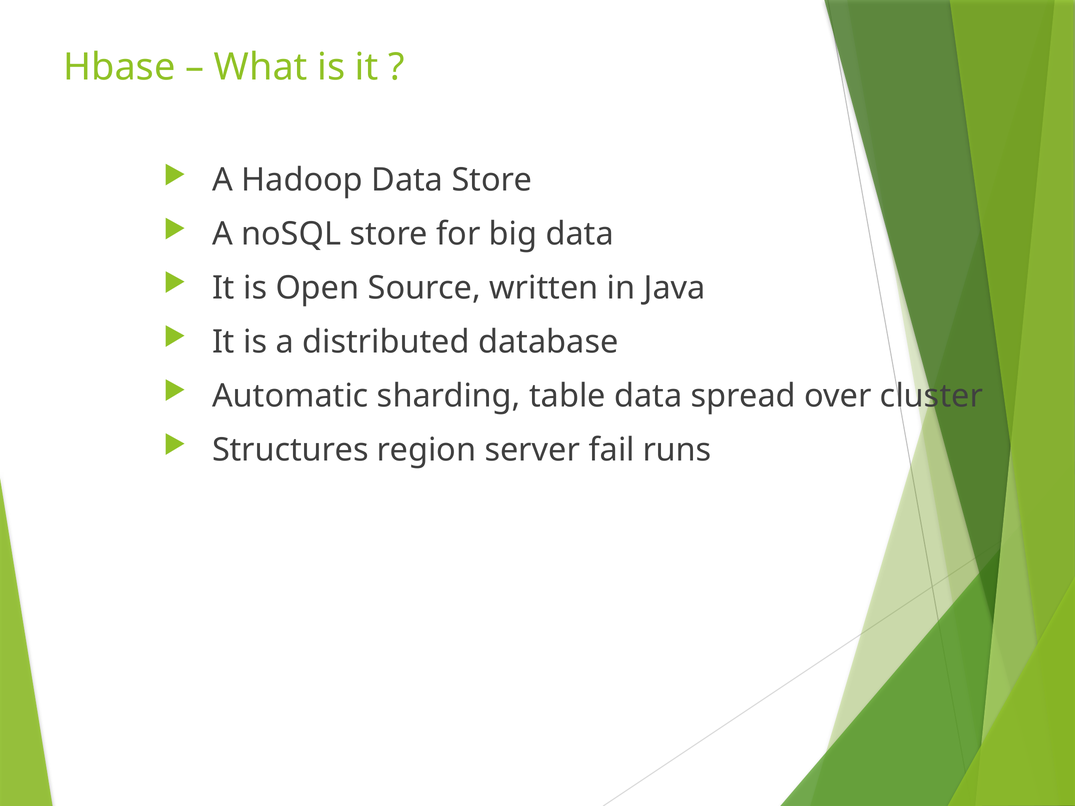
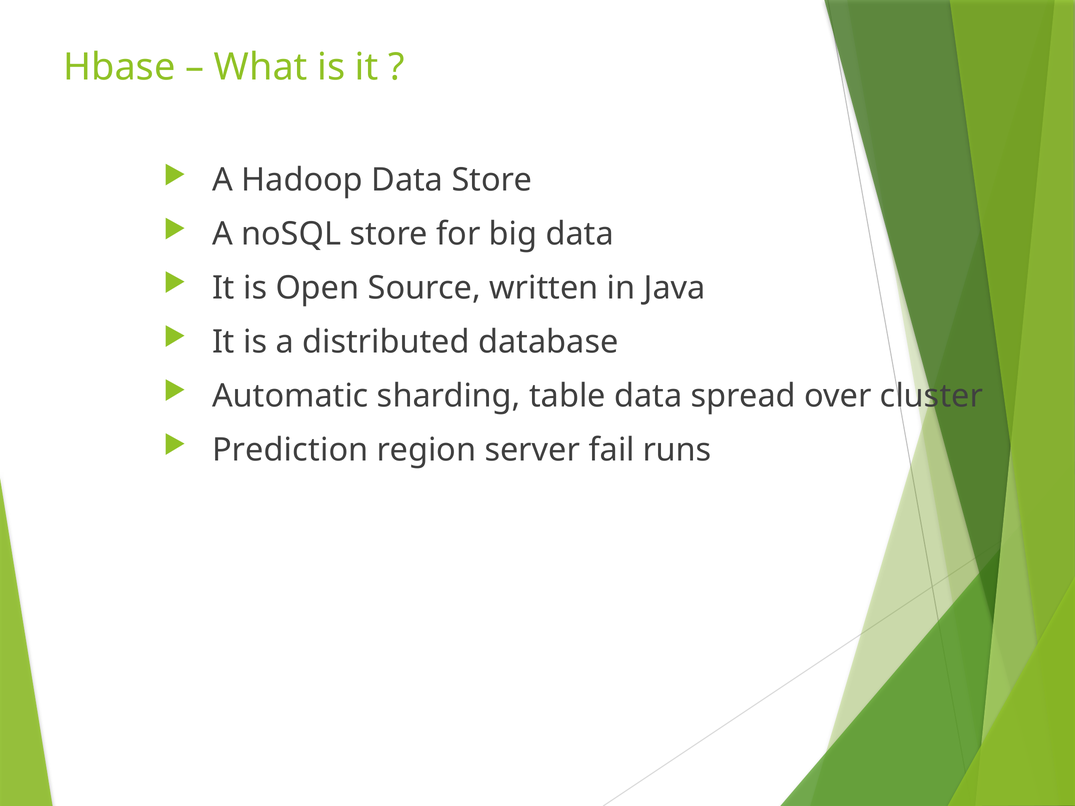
Structures: Structures -> Prediction
